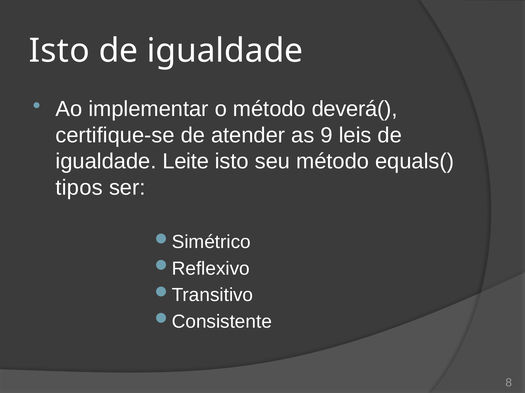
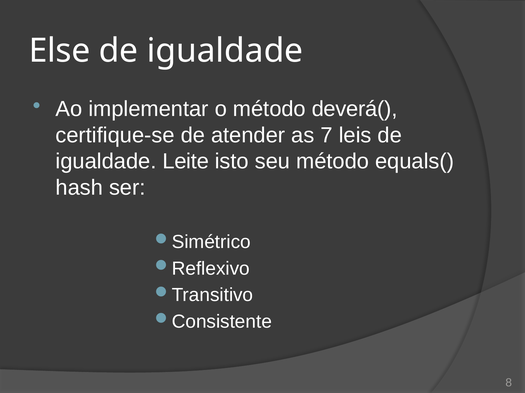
Isto at (59, 51): Isto -> Else
9: 9 -> 7
tipos: tipos -> hash
